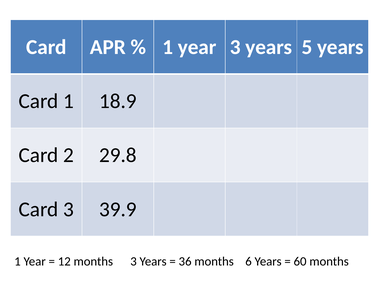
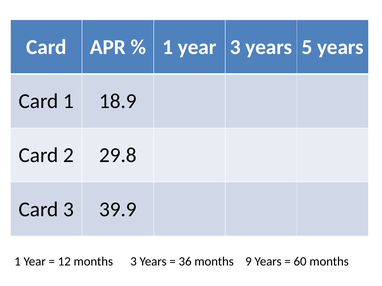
6: 6 -> 9
